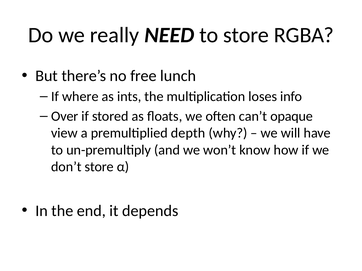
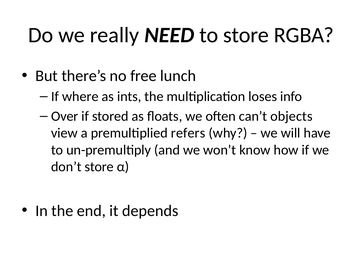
opaque: opaque -> objects
depth: depth -> refers
